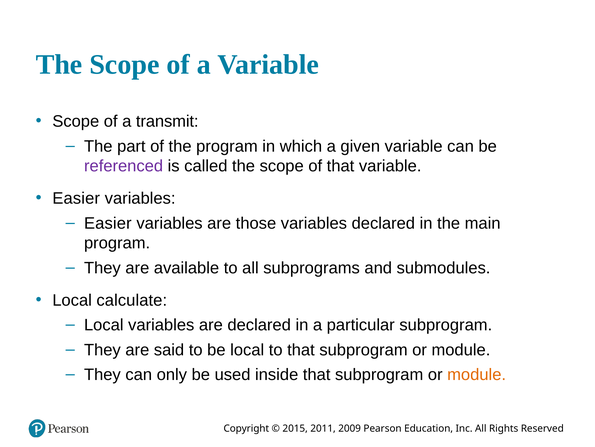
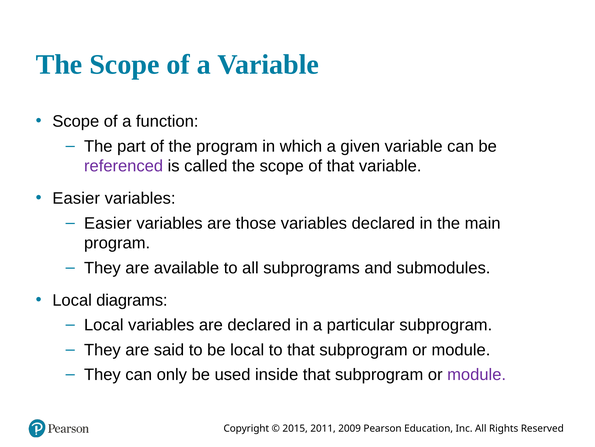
transmit: transmit -> function
calculate: calculate -> diagrams
module at (477, 374) colour: orange -> purple
